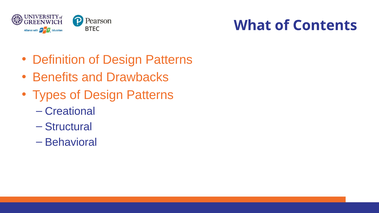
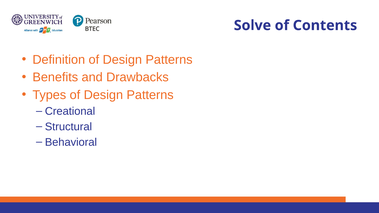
What: What -> Solve
